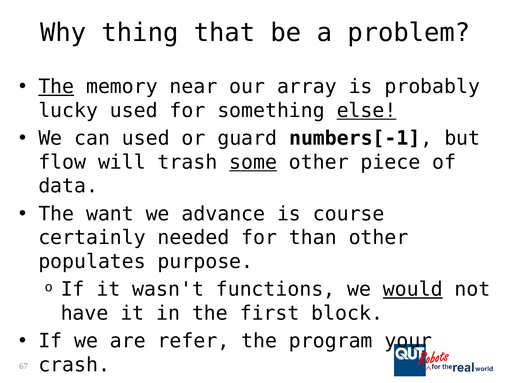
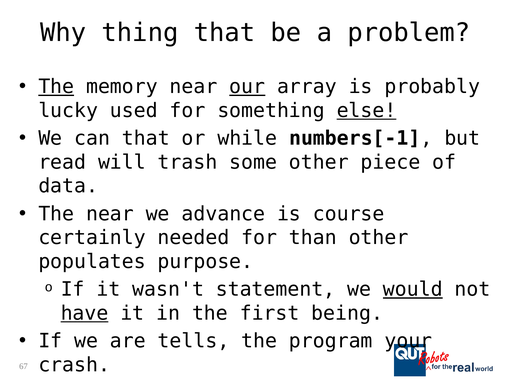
our underline: none -> present
can used: used -> that
guard: guard -> while
flow: flow -> read
some underline: present -> none
The want: want -> near
functions: functions -> statement
have underline: none -> present
block: block -> being
refer: refer -> tells
